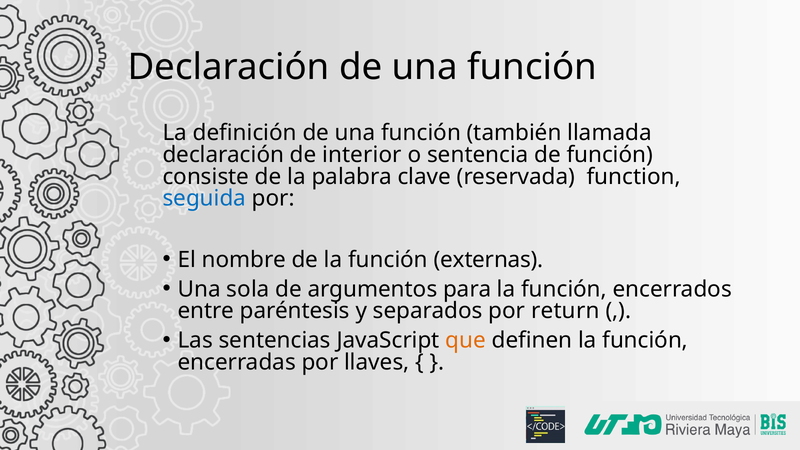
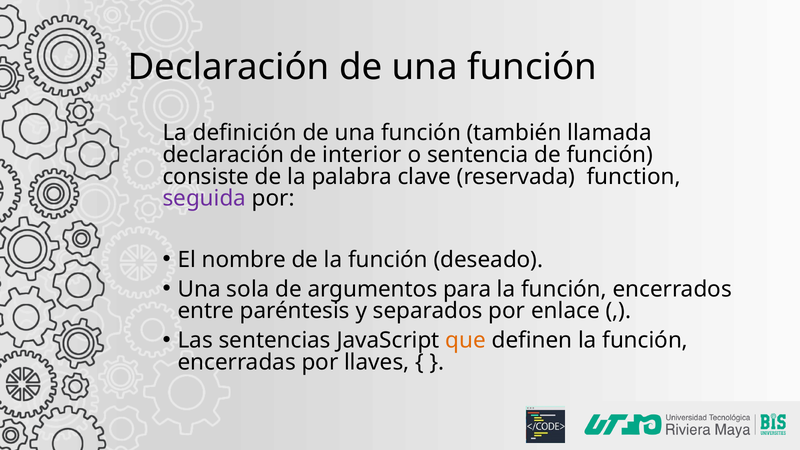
seguida colour: blue -> purple
externas: externas -> deseado
return: return -> enlace
